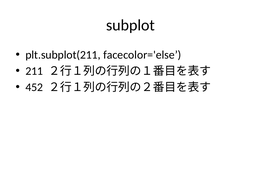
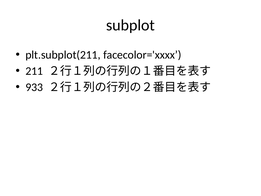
facecolor='else: facecolor='else -> facecolor='xxxx
452: 452 -> 933
